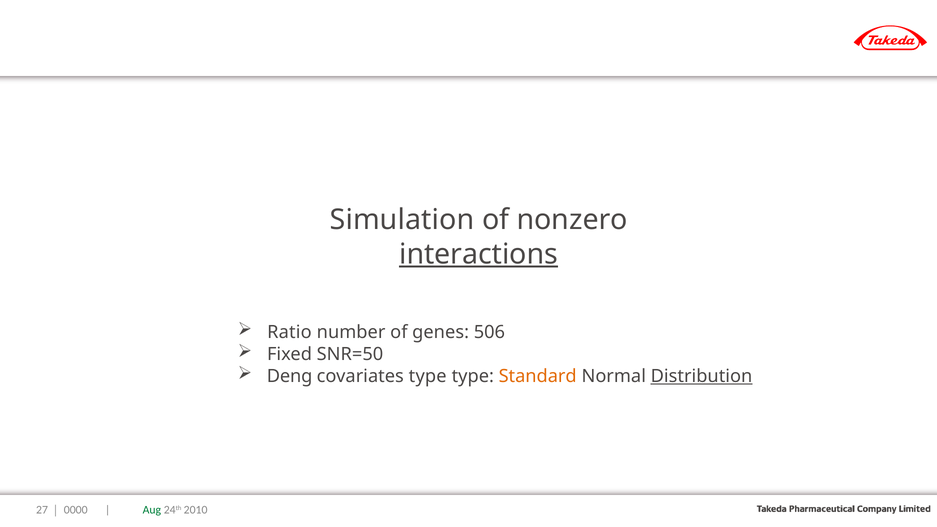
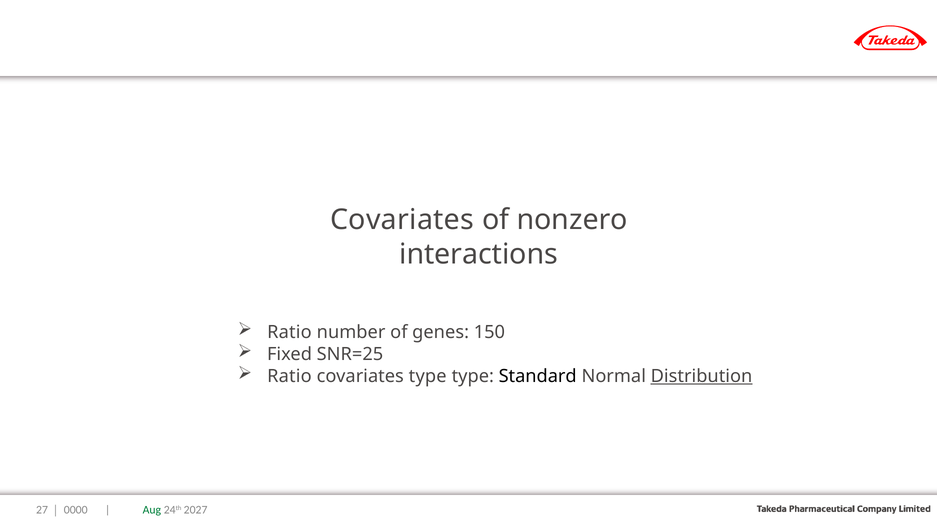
Simulation at (402, 220): Simulation -> Covariates
interactions underline: present -> none
506: 506 -> 150
SNR=50: SNR=50 -> SNR=25
Deng at (290, 376): Deng -> Ratio
Standard colour: orange -> black
2010: 2010 -> 2027
